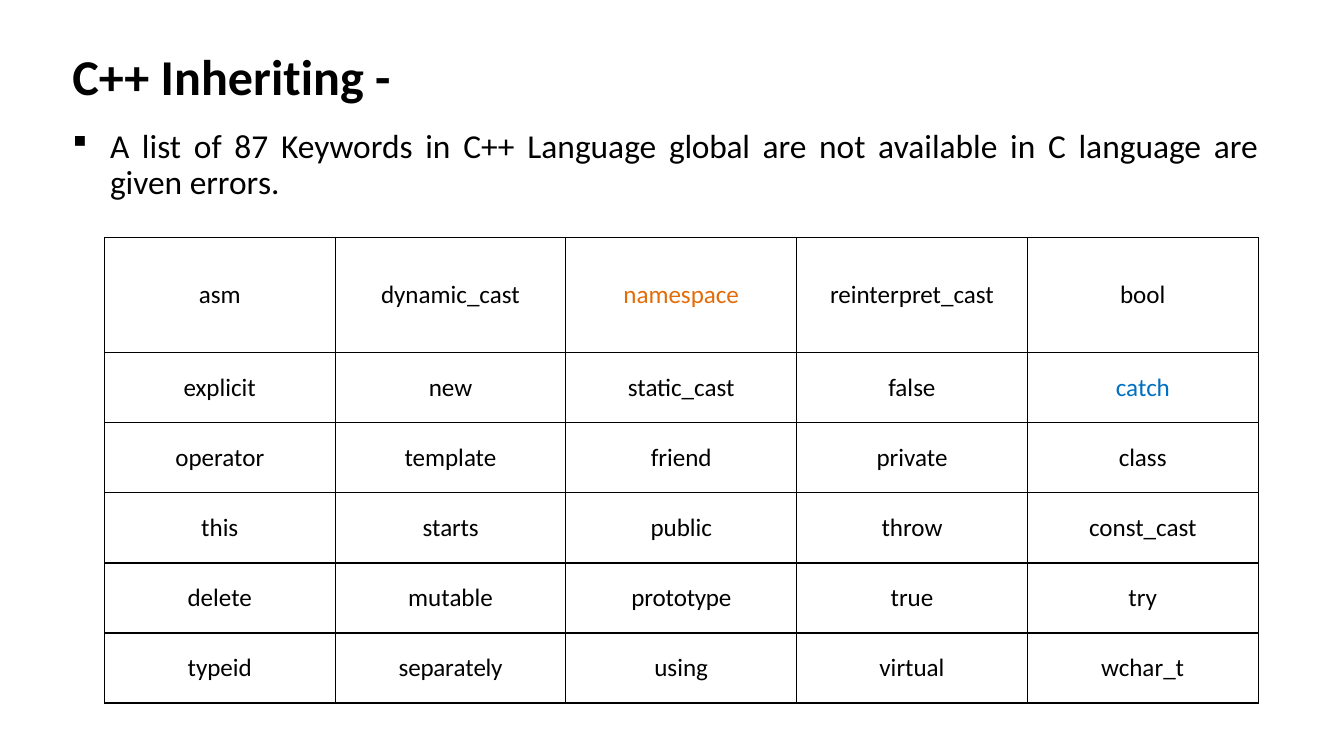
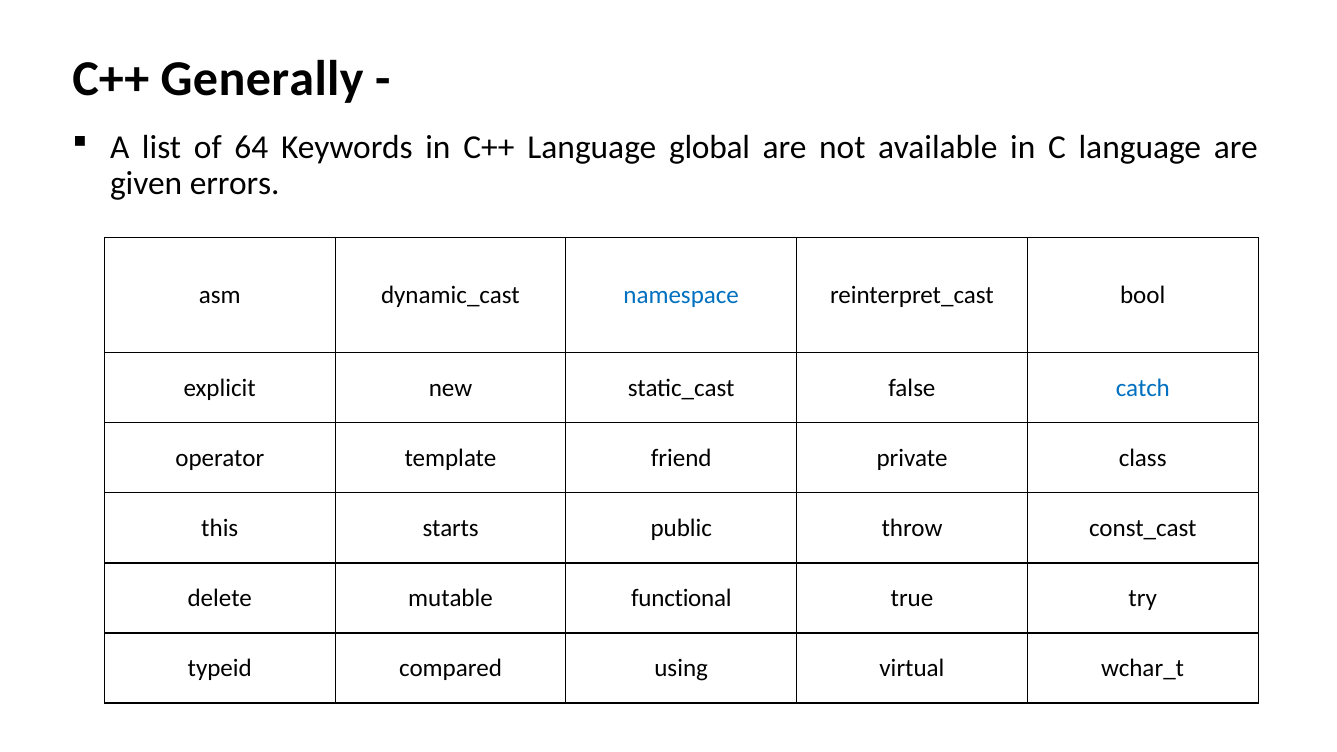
Inheriting: Inheriting -> Generally
87: 87 -> 64
namespace colour: orange -> blue
prototype: prototype -> functional
separately: separately -> compared
